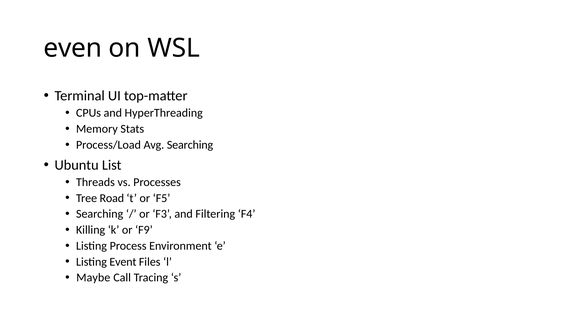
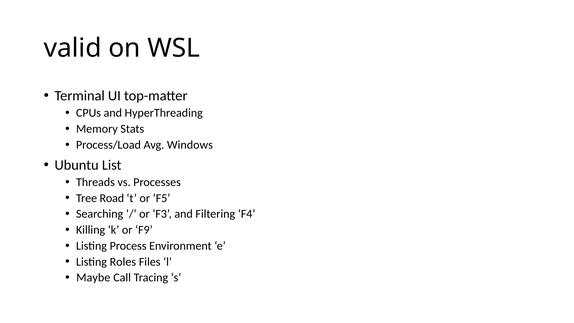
even: even -> valid
Avg Searching: Searching -> Windows
Event: Event -> Roles
